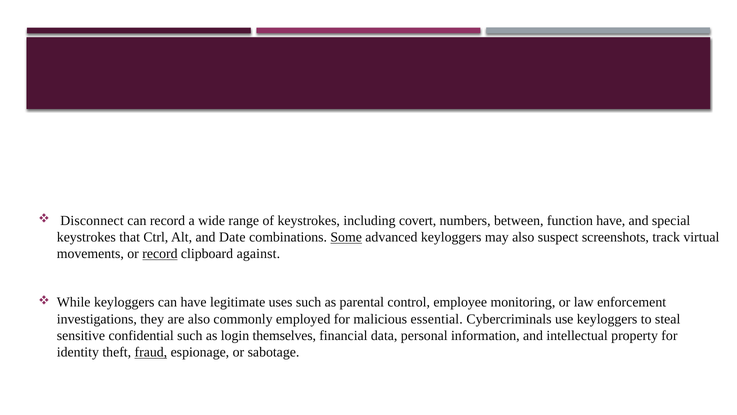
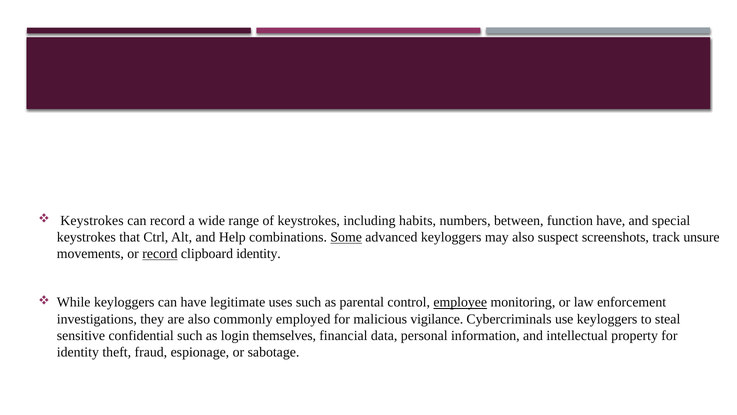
Disconnect at (92, 220): Disconnect -> Keystrokes
covert: covert -> habits
Date: Date -> Help
virtual: virtual -> unsure
clipboard against: against -> identity
employee underline: none -> present
essential: essential -> vigilance
fraud underline: present -> none
